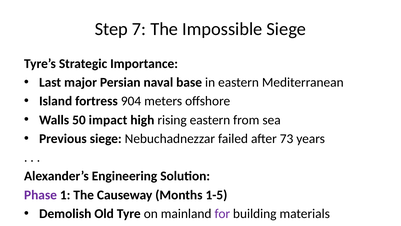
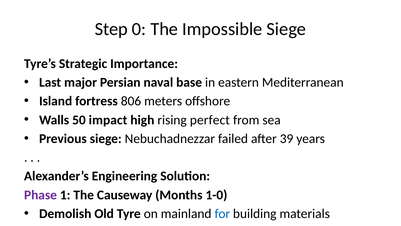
7: 7 -> 0
904: 904 -> 806
rising eastern: eastern -> perfect
73: 73 -> 39
1-5: 1-5 -> 1-0
for colour: purple -> blue
